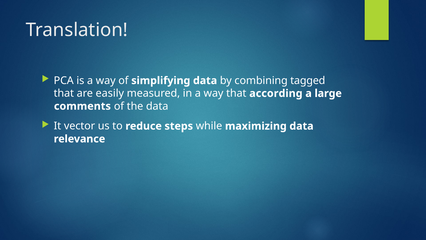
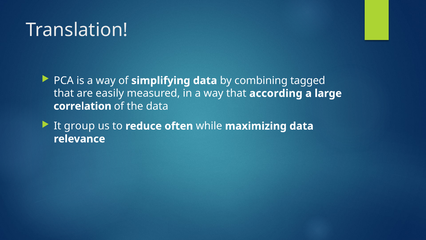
comments: comments -> correlation
vector: vector -> group
steps: steps -> often
